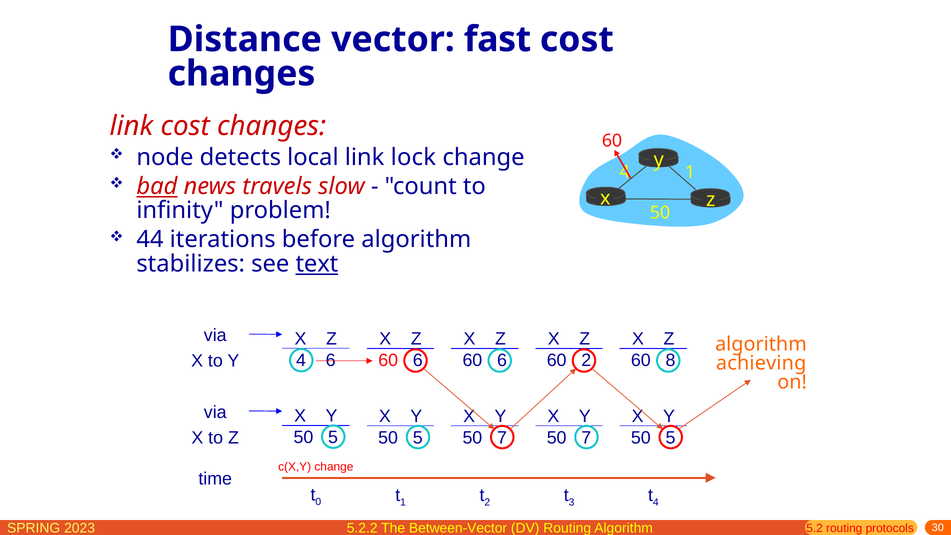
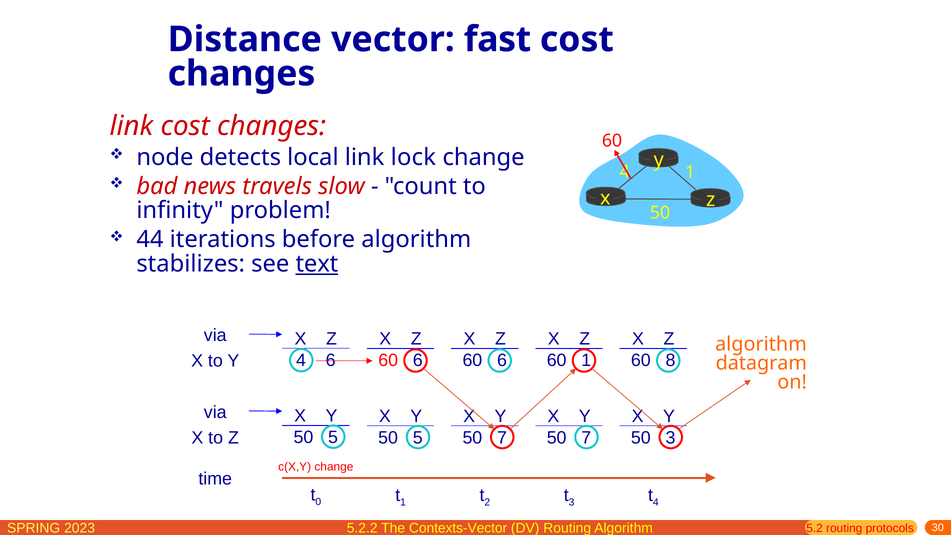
bad underline: present -> none
60 2: 2 -> 1
achieving: achieving -> datagram
5 at (671, 438): 5 -> 3
Between-Vector: Between-Vector -> Contexts-Vector
